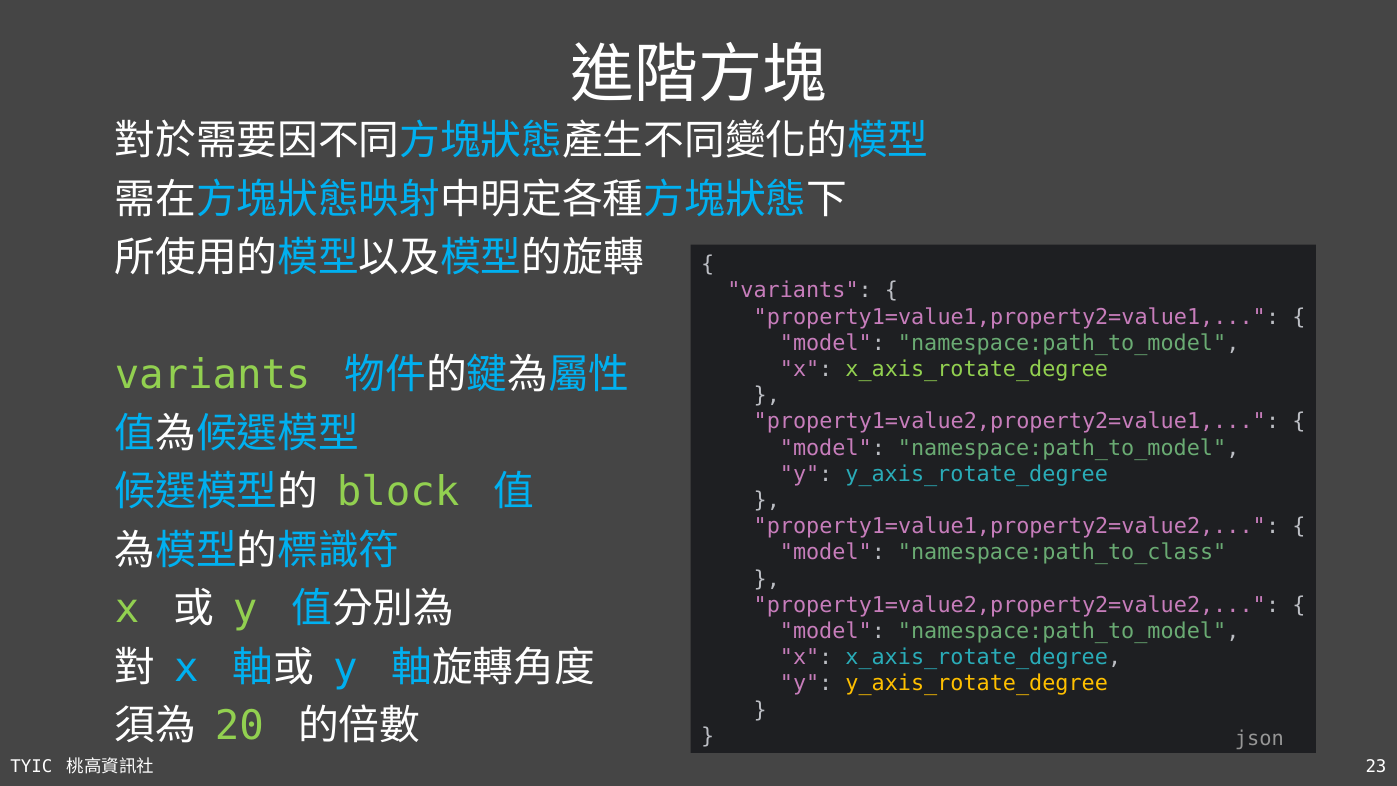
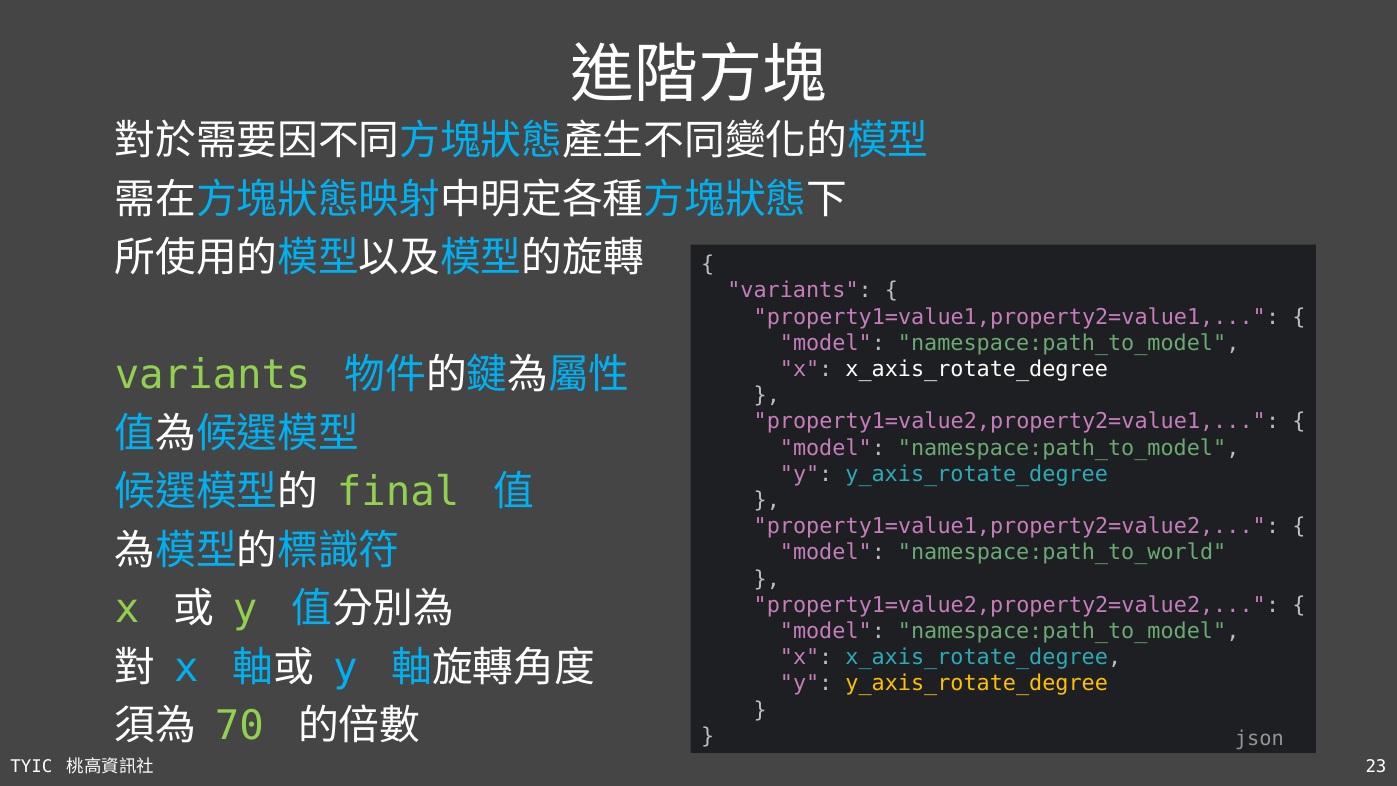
x_axis_rotate_degree at (977, 369) colour: light green -> white
block: block -> final
namespace:path_to_class: namespace:path_to_class -> namespace:path_to_world
20: 20 -> 70
